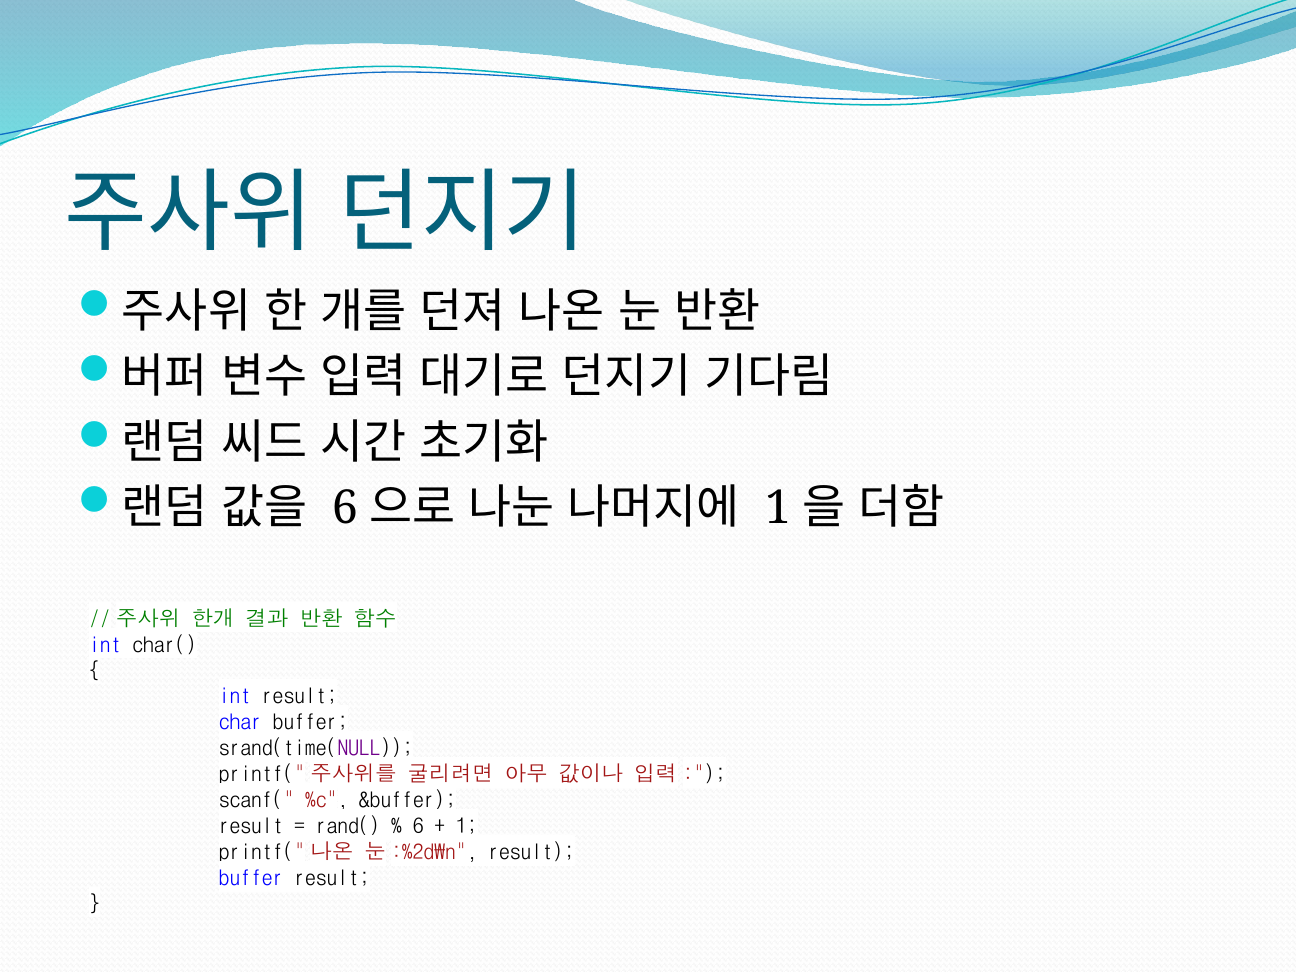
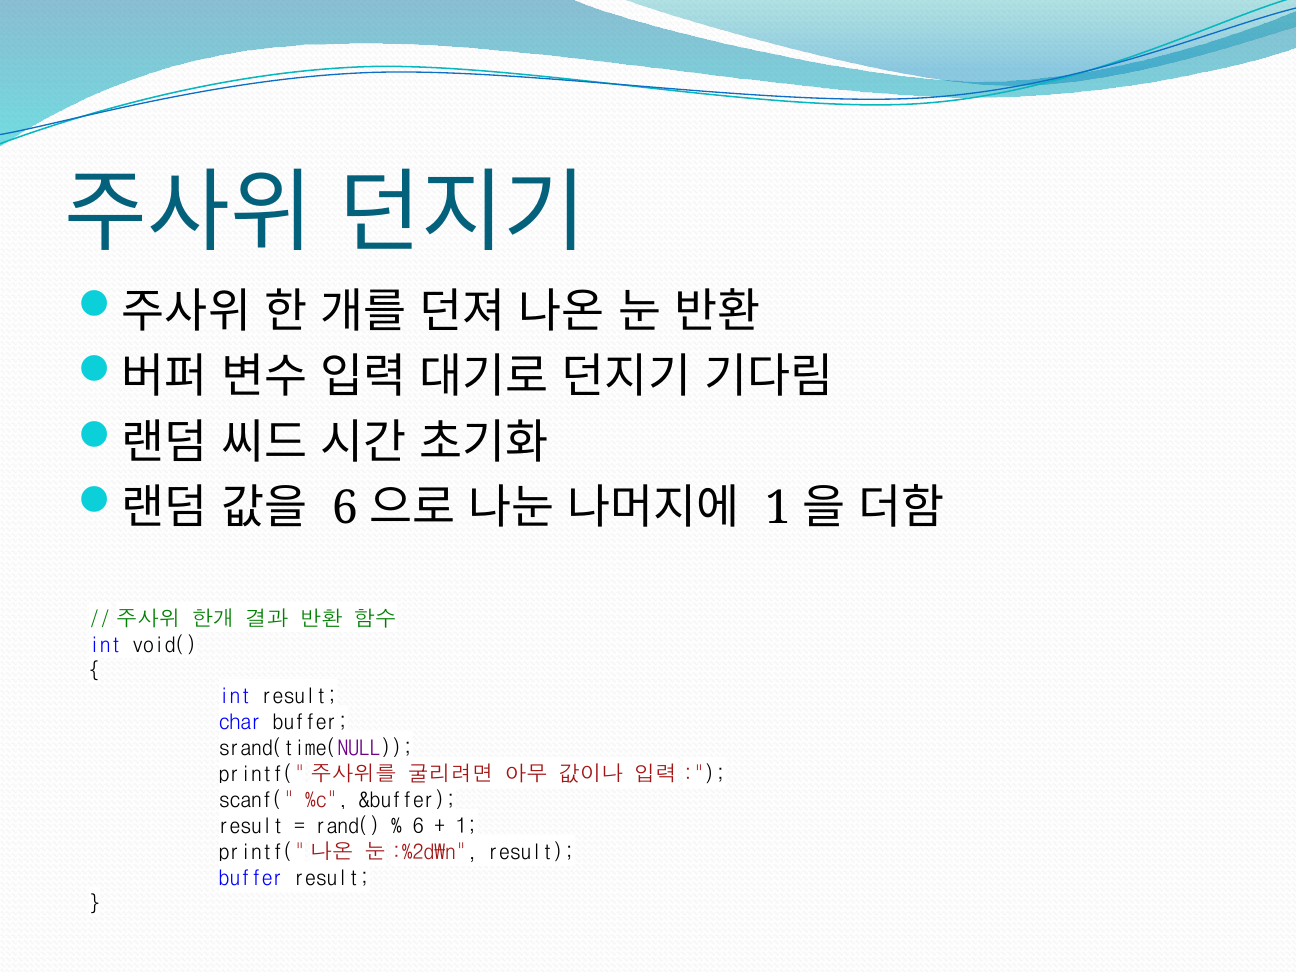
char(: char( -> void(
